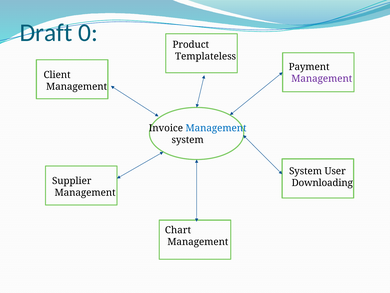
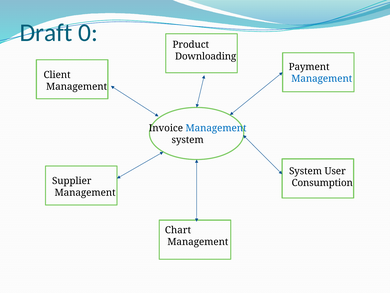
Templateless: Templateless -> Downloading
Management at (322, 79) colour: purple -> blue
Downloading: Downloading -> Consumption
